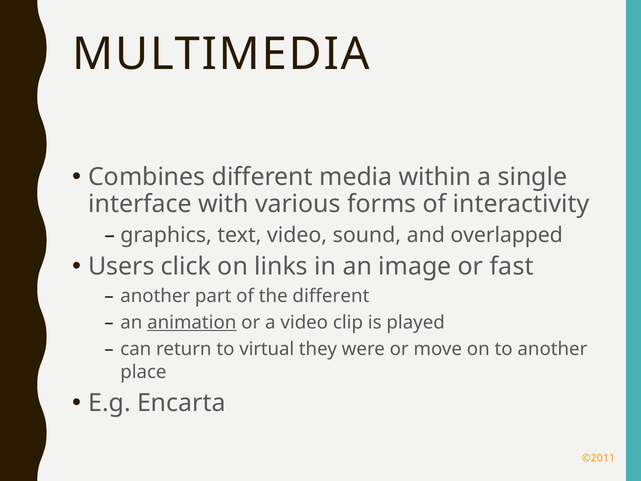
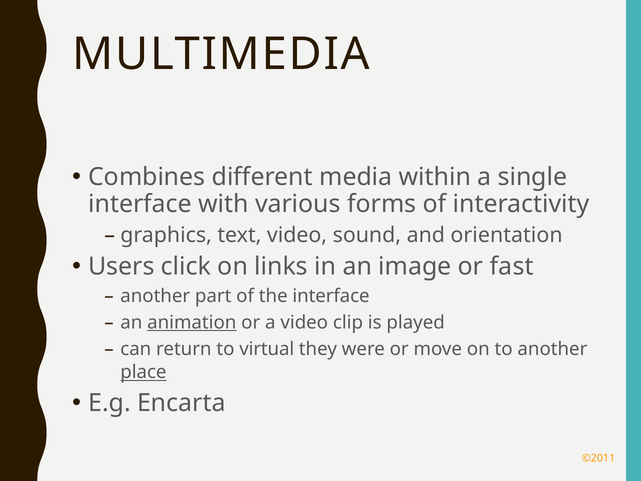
overlapped: overlapped -> orientation
the different: different -> interface
place underline: none -> present
